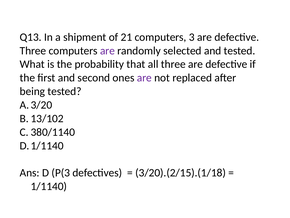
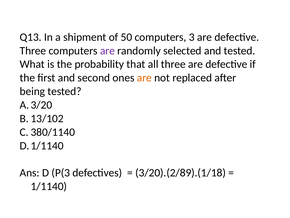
21: 21 -> 50
are at (144, 78) colour: purple -> orange
3/20).(2/15).(1/18: 3/20).(2/15).(1/18 -> 3/20).(2/89).(1/18
